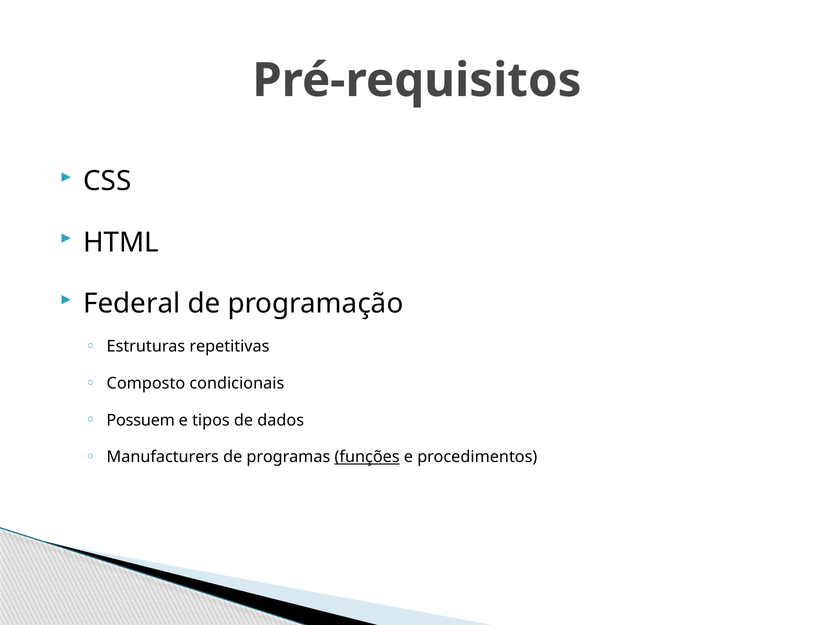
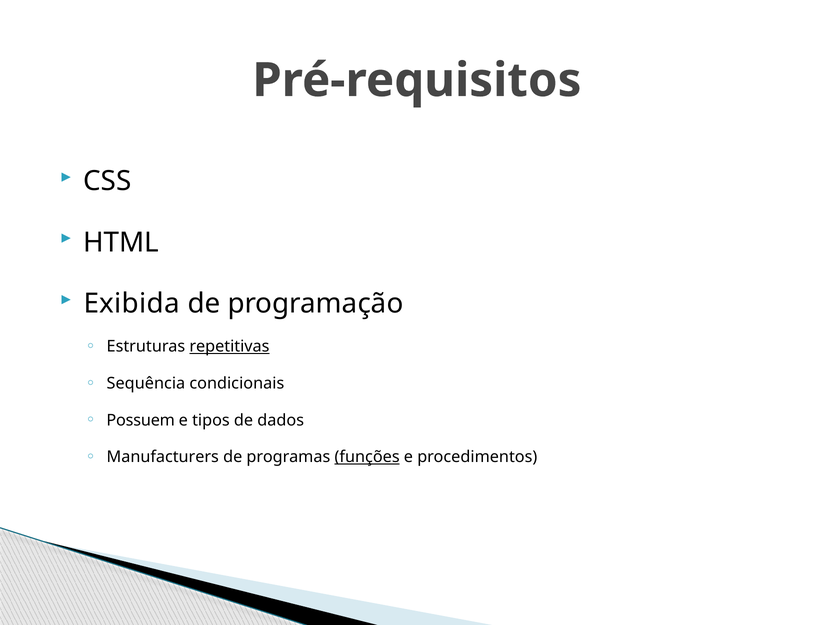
Federal: Federal -> Exibida
repetitivas underline: none -> present
Composto: Composto -> Sequência
